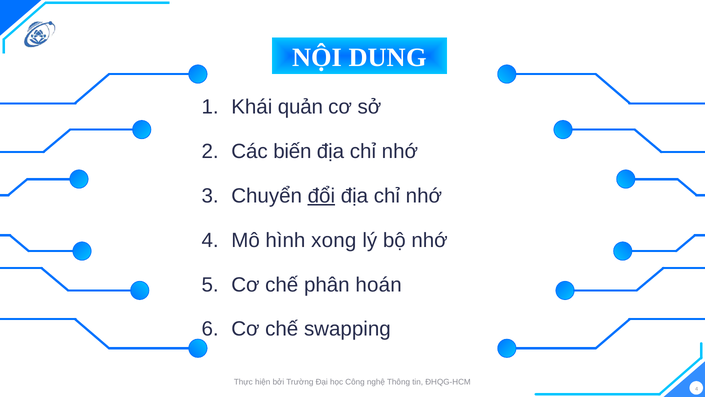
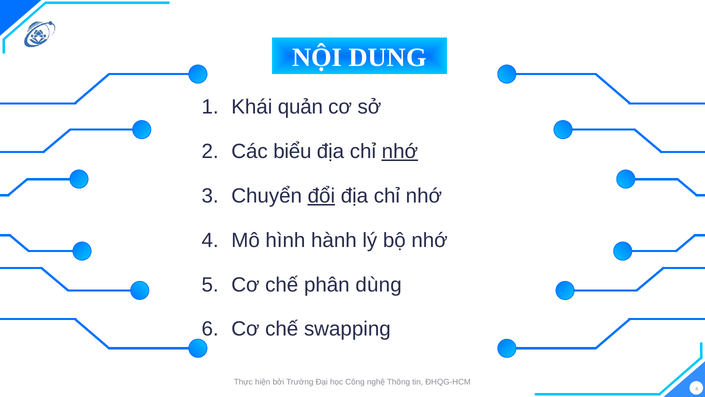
biến: biến -> biểu
nhớ at (400, 151) underline: none -> present
xong: xong -> hành
hoán: hoán -> dùng
